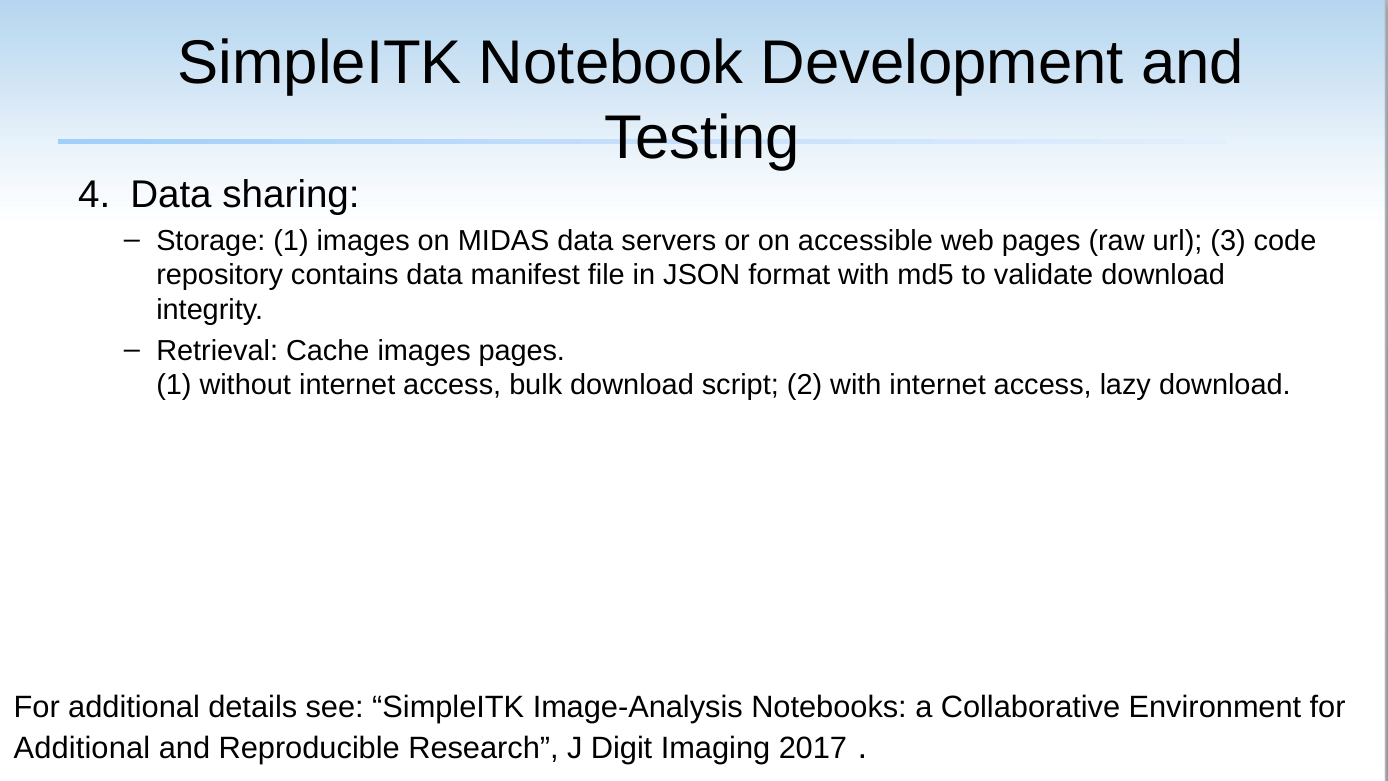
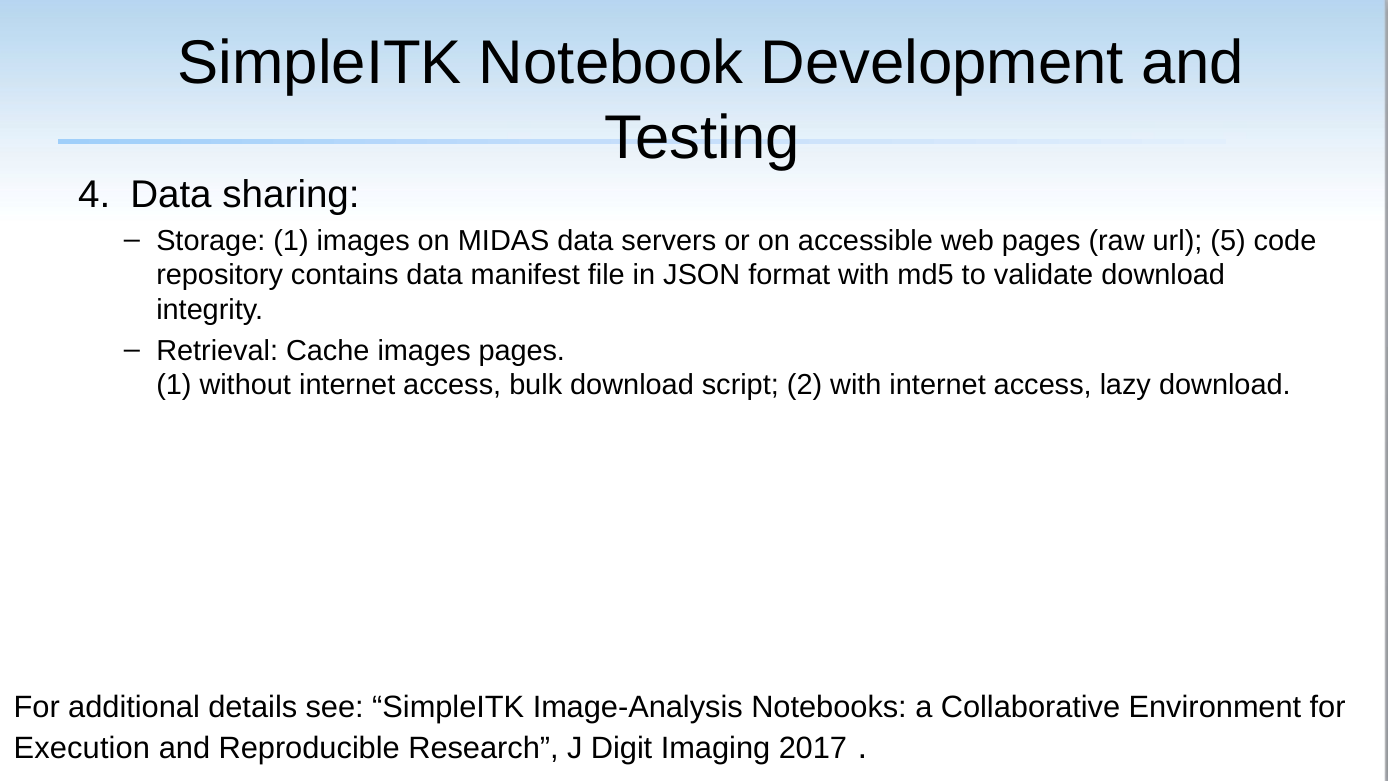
3: 3 -> 5
Additional at (82, 748): Additional -> Execution
